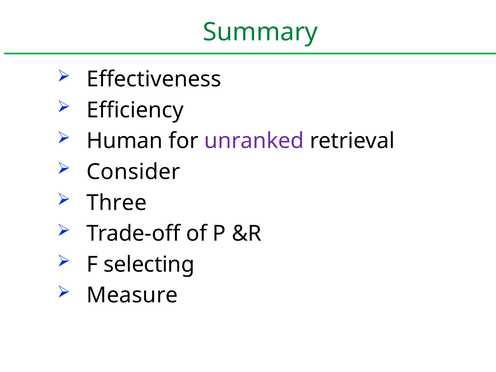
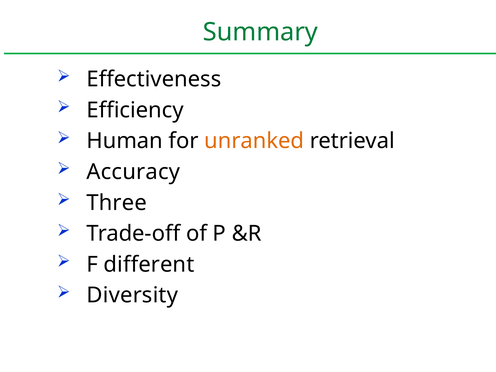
unranked colour: purple -> orange
Consider: Consider -> Accuracy
selecting: selecting -> different
Measure: Measure -> Diversity
